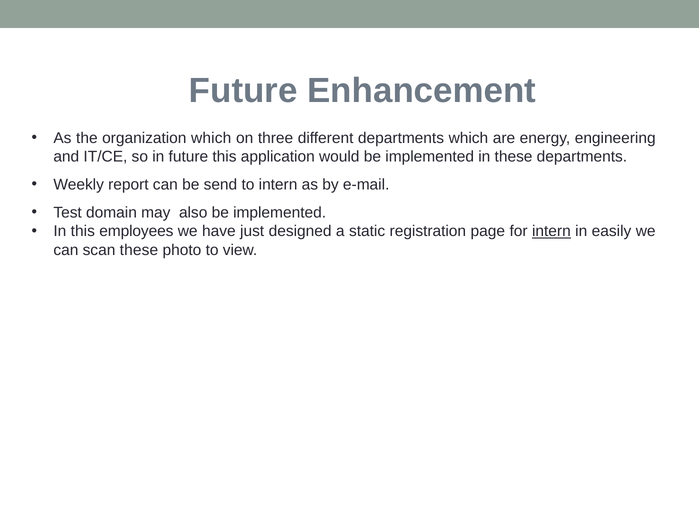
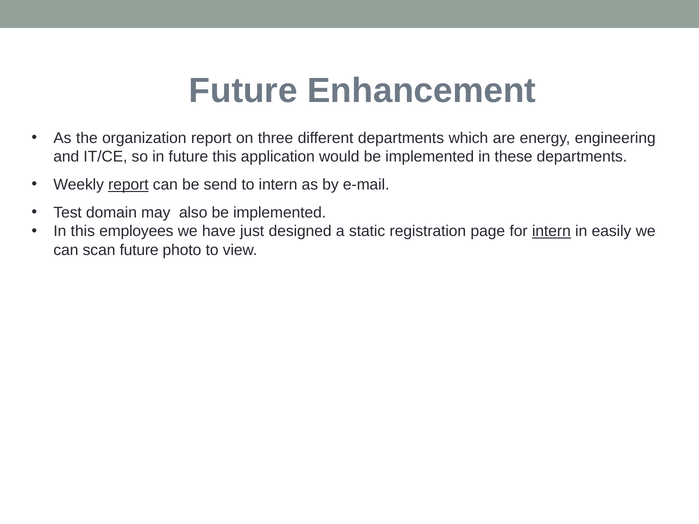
organization which: which -> report
report at (128, 185) underline: none -> present
scan these: these -> future
